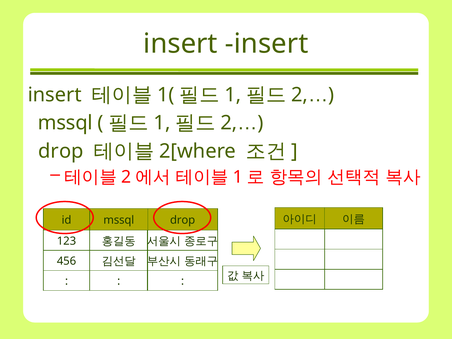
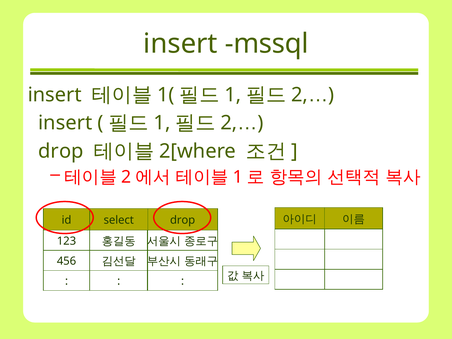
insert at (267, 44): insert -> mssql
mssql at (65, 123): mssql -> insert
id mssql: mssql -> select
